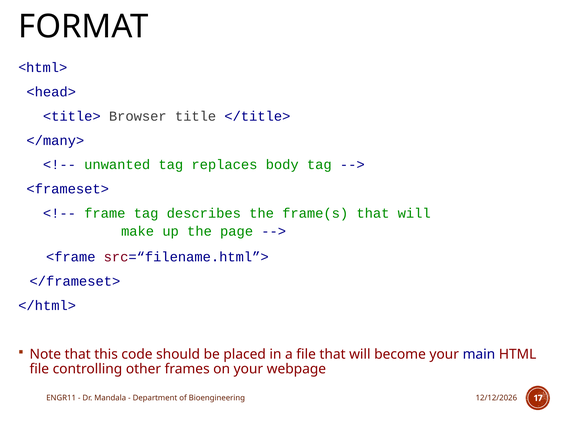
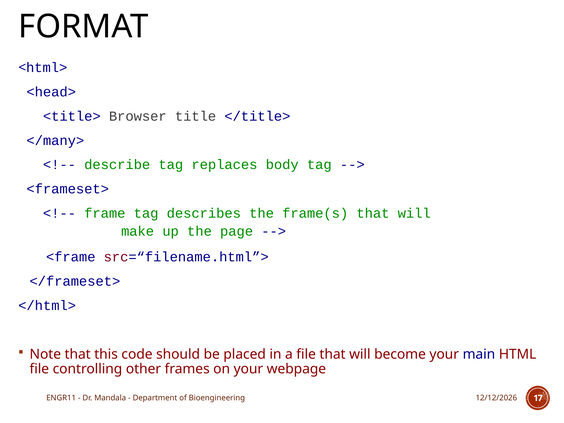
unwanted: unwanted -> describe
